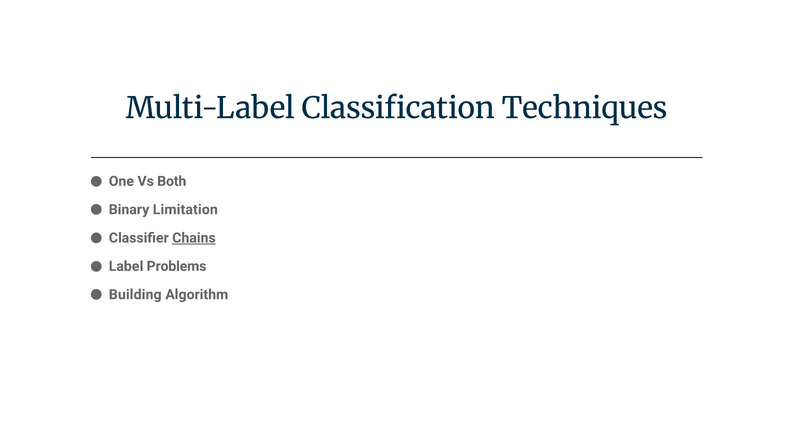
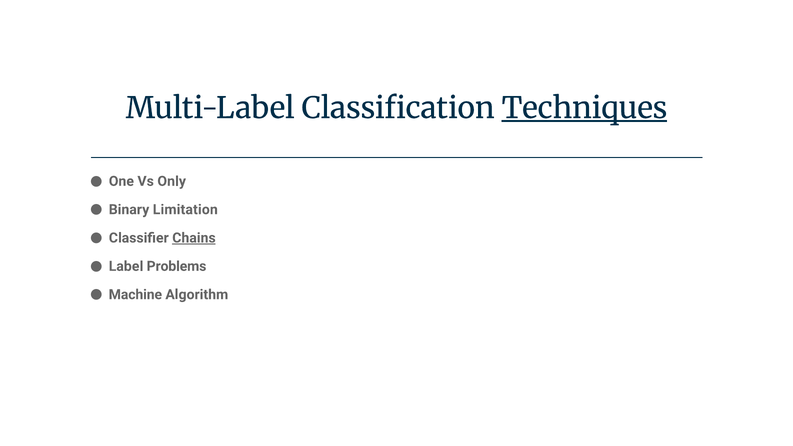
Techniques underline: none -> present
Both: Both -> Only
Building: Building -> Machine
